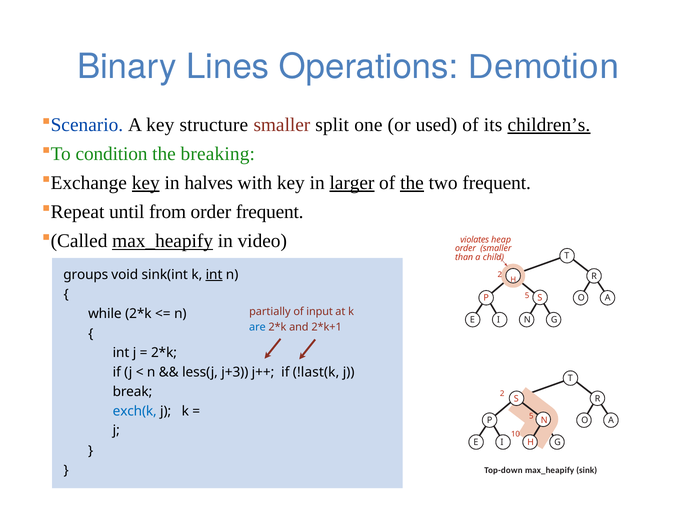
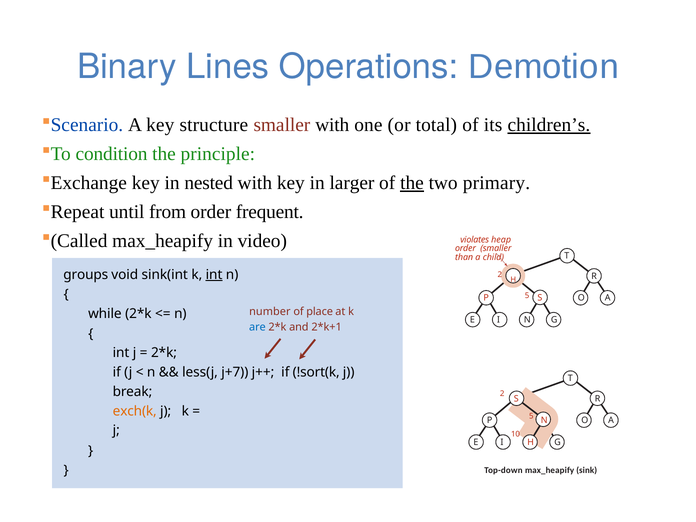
smaller split: split -> with
used: used -> total
breaking: breaking -> principle
key at (146, 183) underline: present -> none
halves: halves -> nested
larger underline: present -> none
two frequent: frequent -> primary
max_heapify at (163, 241) underline: present -> none
partially: partially -> number
input: input -> place
j+3: j+3 -> j+7
!last(k: !last(k -> !sort(k
exch(k colour: blue -> orange
